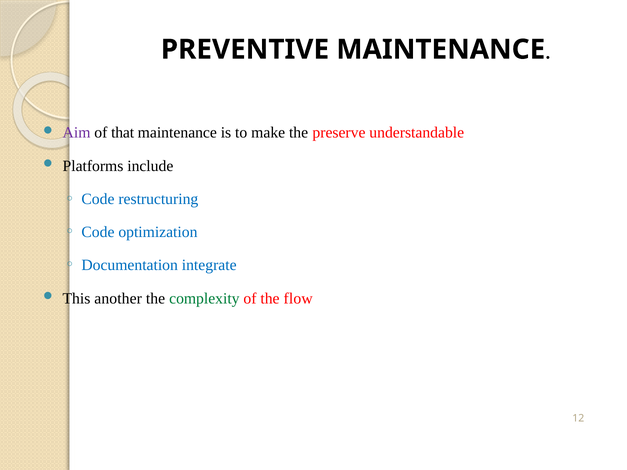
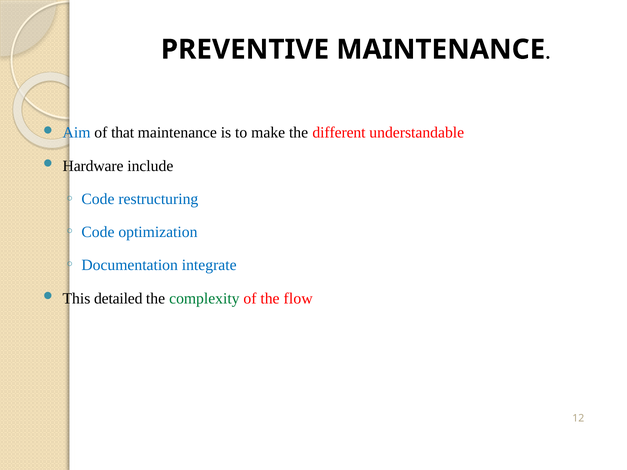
Aim colour: purple -> blue
preserve: preserve -> different
Platforms: Platforms -> Hardware
another: another -> detailed
